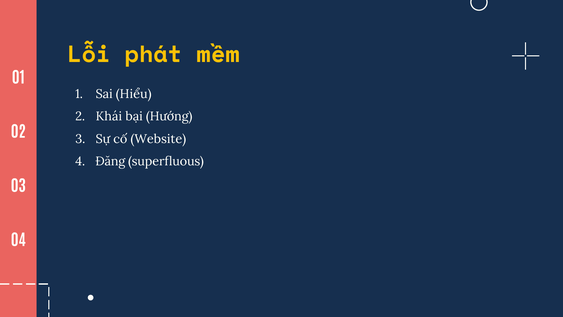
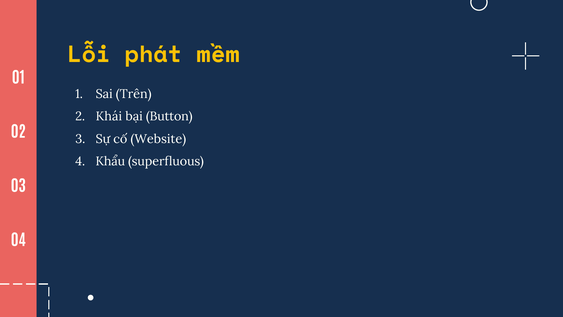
Hiểu: Hiểu -> Trên
Hướng: Hướng -> Button
Đăng: Đăng -> Khẩu
